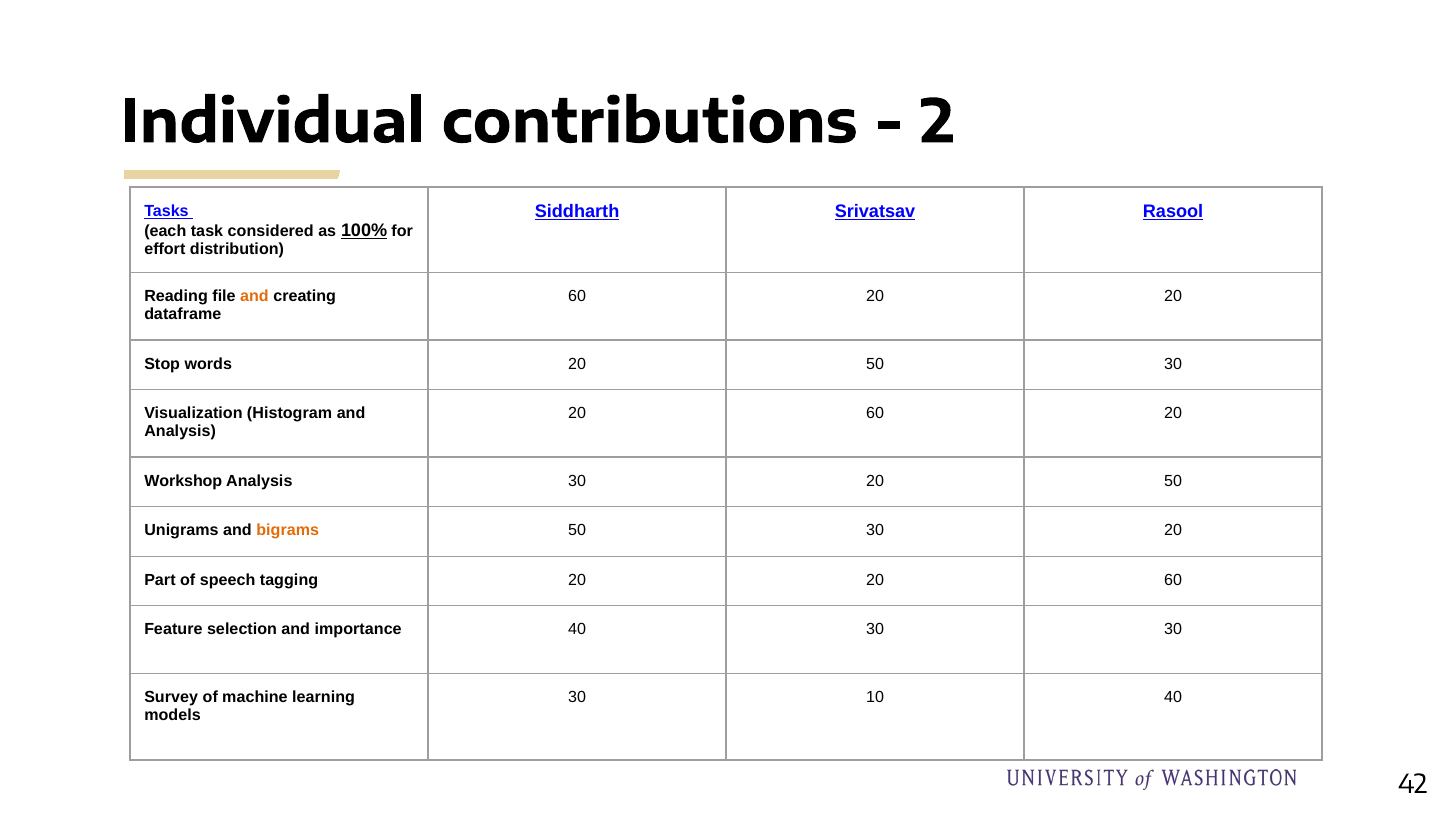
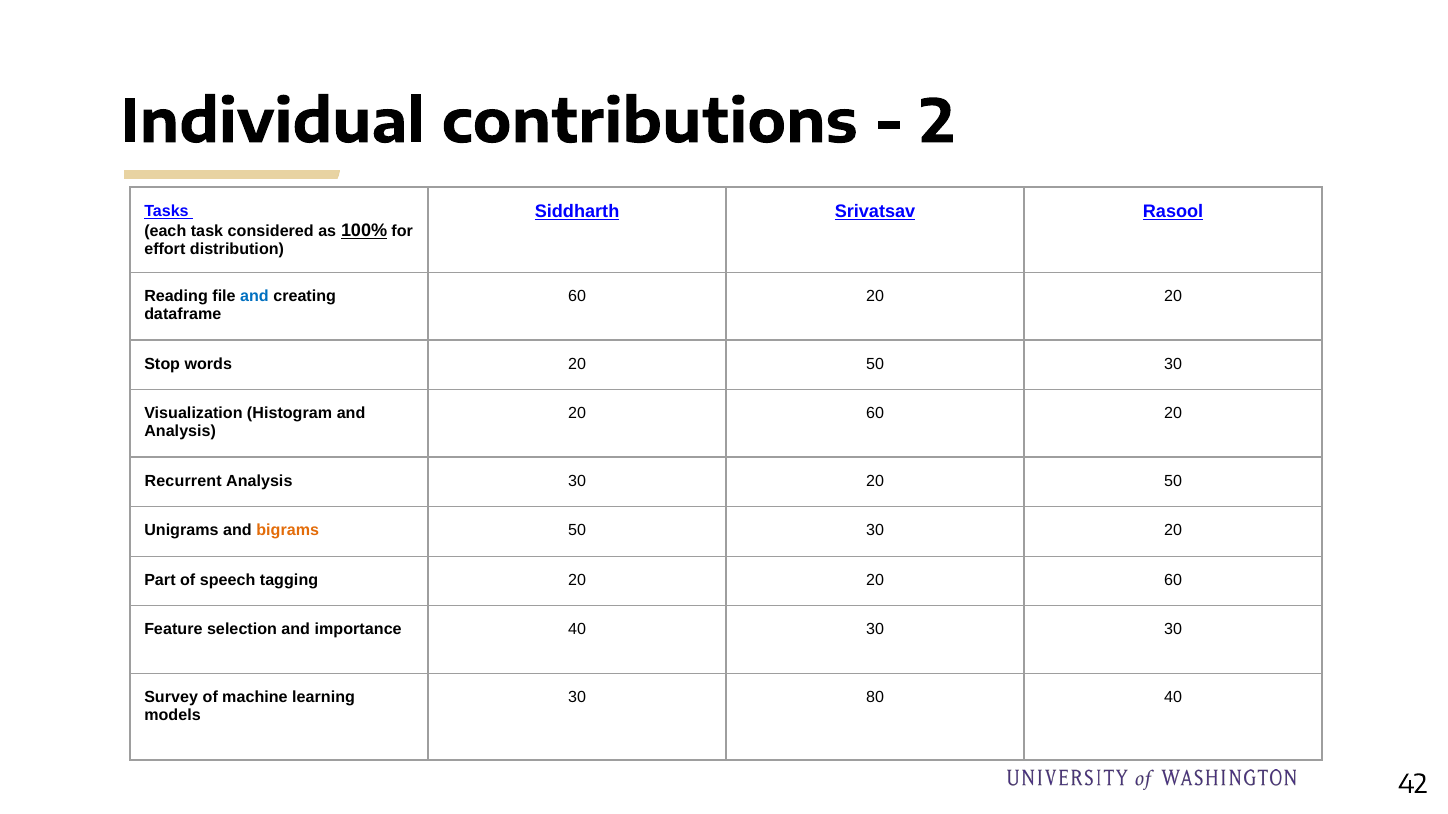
and at (255, 297) colour: orange -> blue
Workshop: Workshop -> Recurrent
10: 10 -> 80
